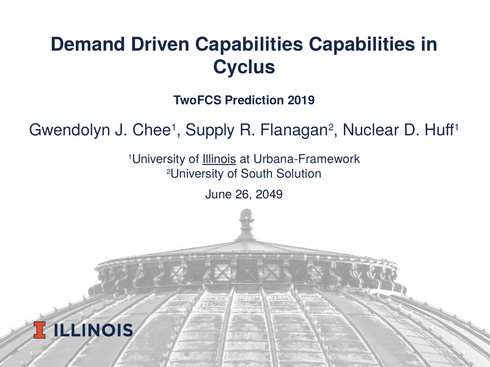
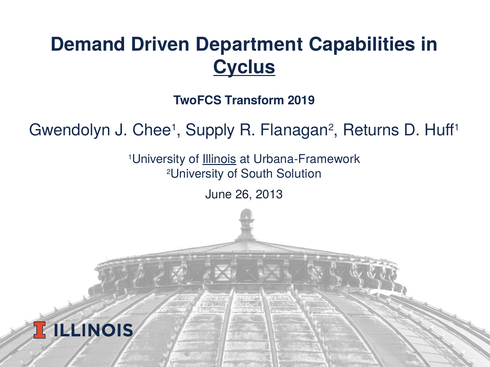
Driven Capabilities: Capabilities -> Department
Cyclus underline: none -> present
Prediction: Prediction -> Transform
Nuclear: Nuclear -> Returns
2049: 2049 -> 2013
